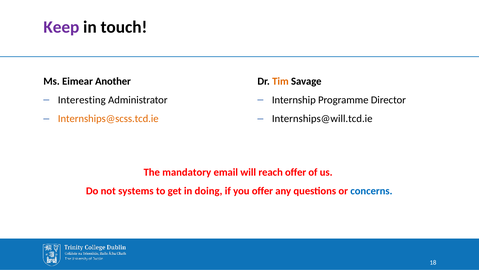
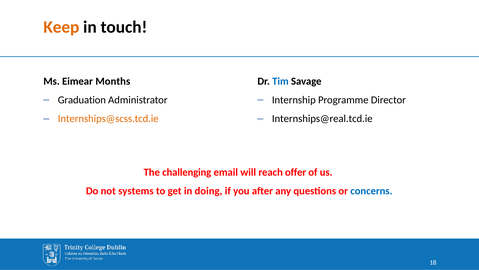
Keep colour: purple -> orange
Another: Another -> Months
Tim colour: orange -> blue
Interesting: Interesting -> Graduation
Internships@will.tcd.ie: Internships@will.tcd.ie -> Internships@real.tcd.ie
mandatory: mandatory -> challenging
you offer: offer -> after
